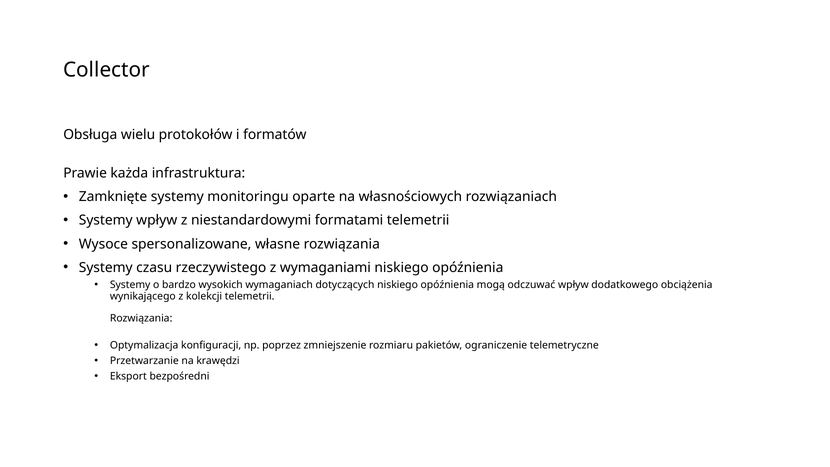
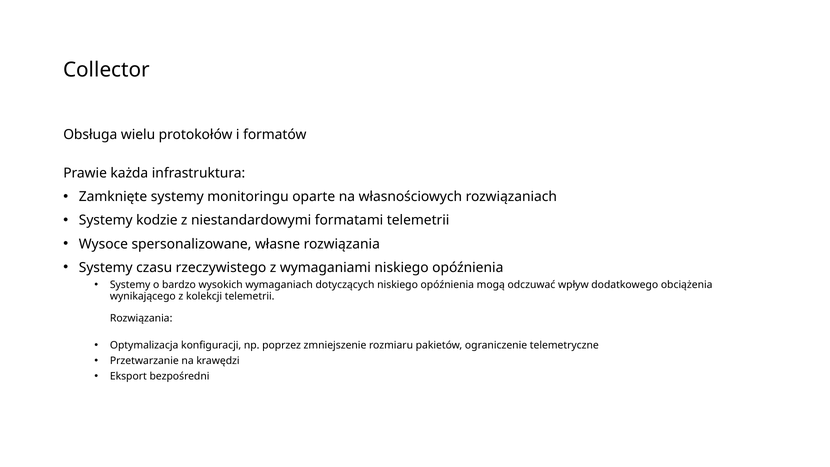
Systemy wpływ: wpływ -> kodzie
